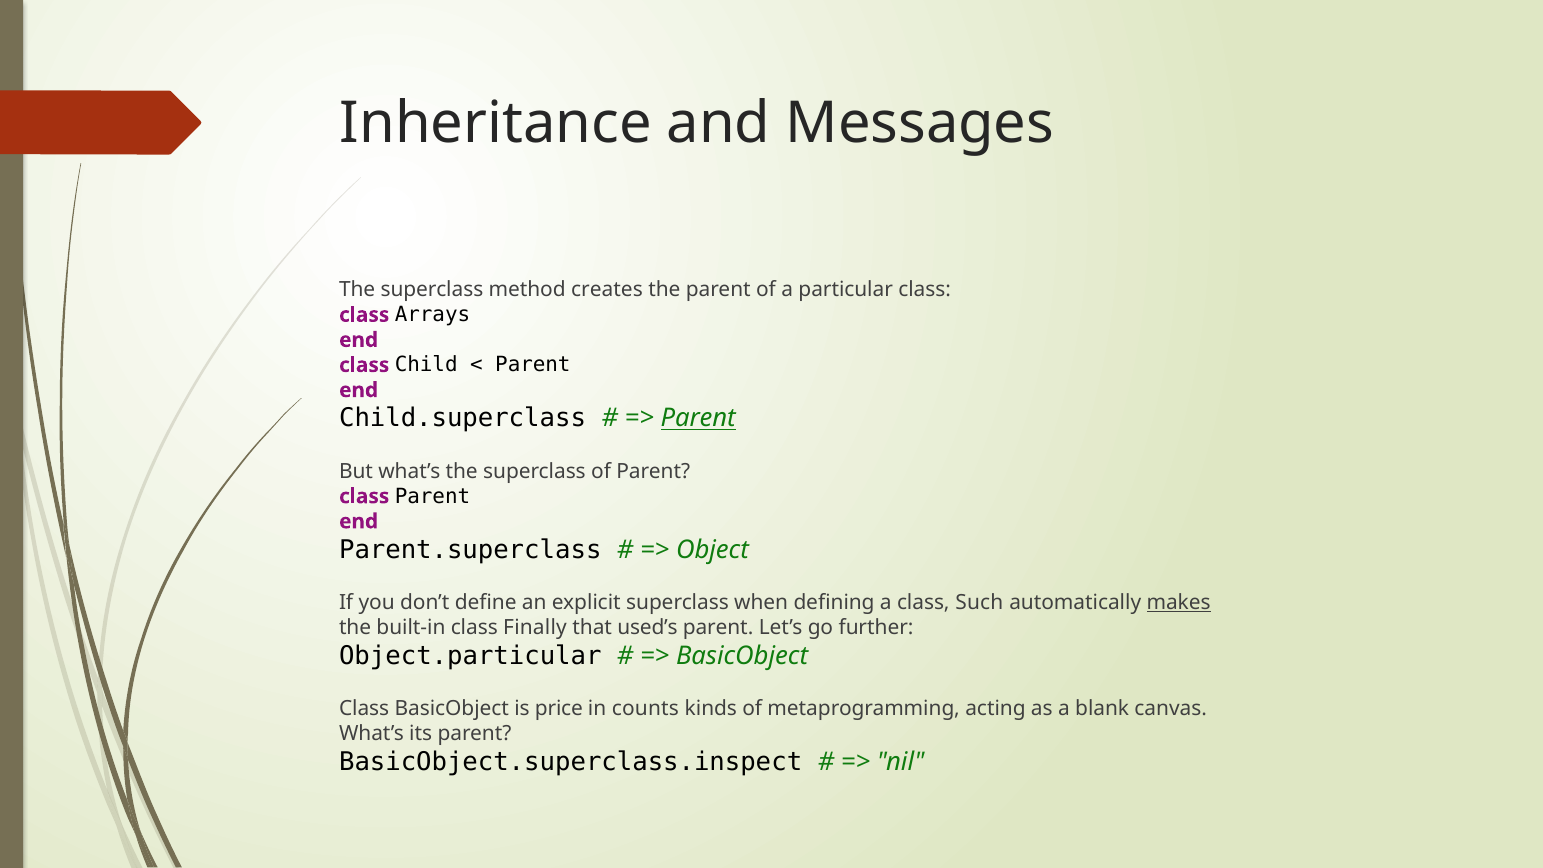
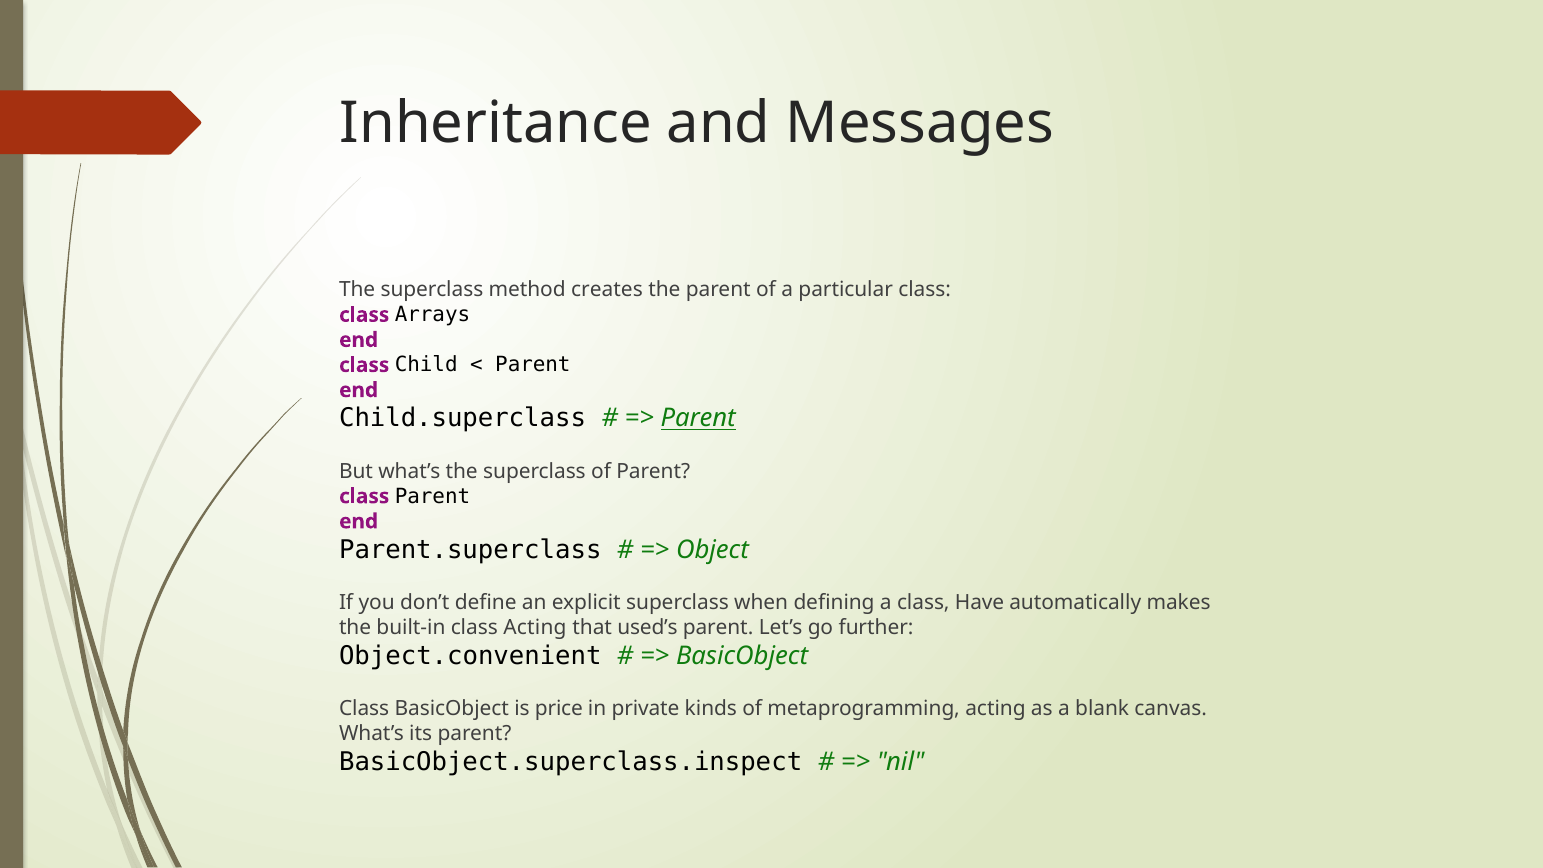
Such: Such -> Have
makes underline: present -> none
class Finally: Finally -> Acting
Object.particular: Object.particular -> Object.convenient
counts: counts -> private
